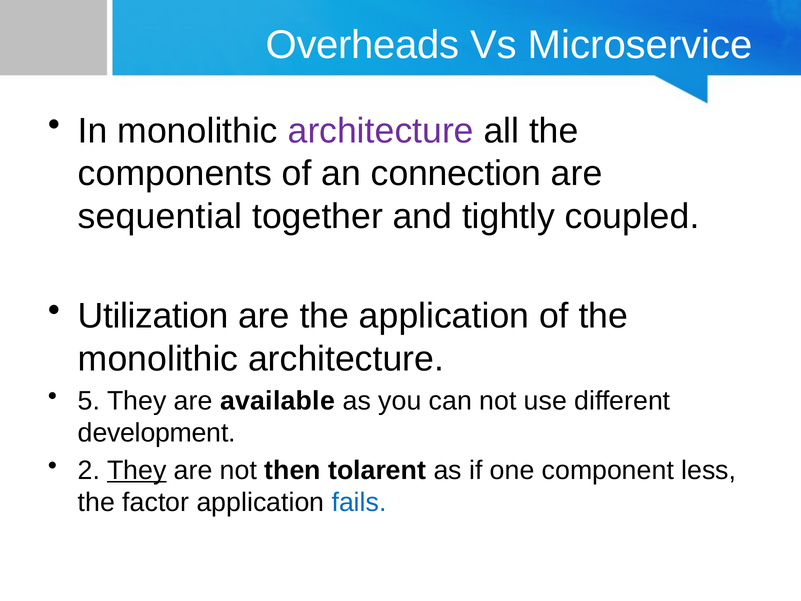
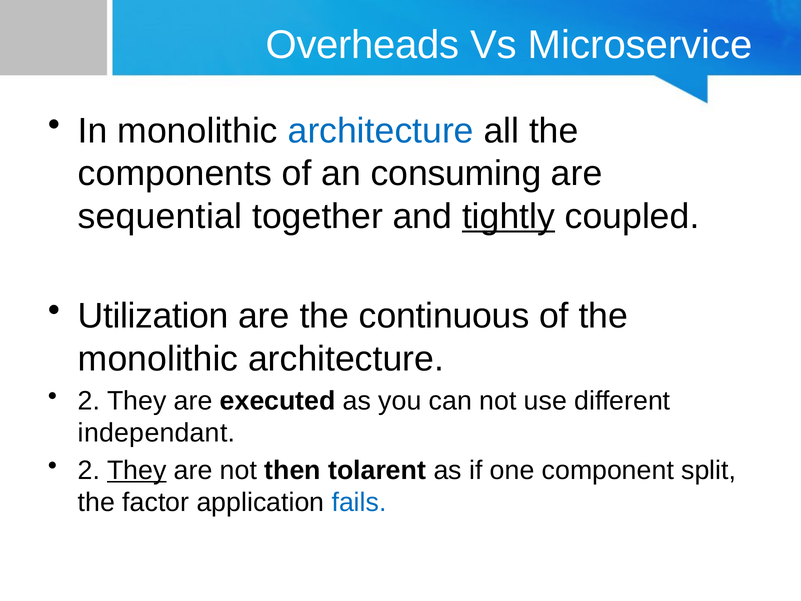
architecture at (381, 131) colour: purple -> blue
connection: connection -> consuming
tightly underline: none -> present
the application: application -> continuous
5 at (89, 401): 5 -> 2
available: available -> executed
development: development -> independant
less: less -> split
